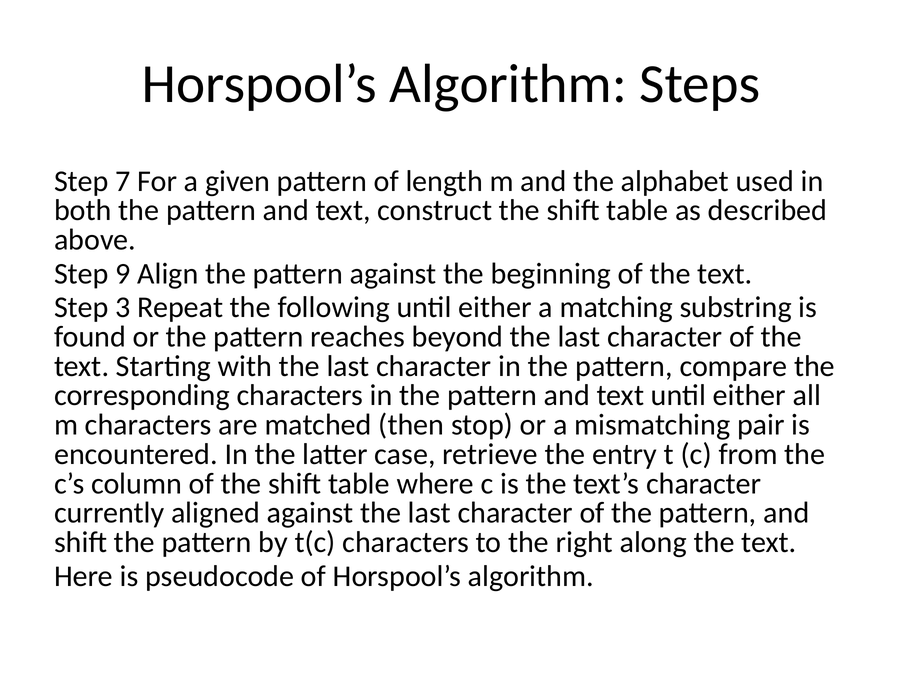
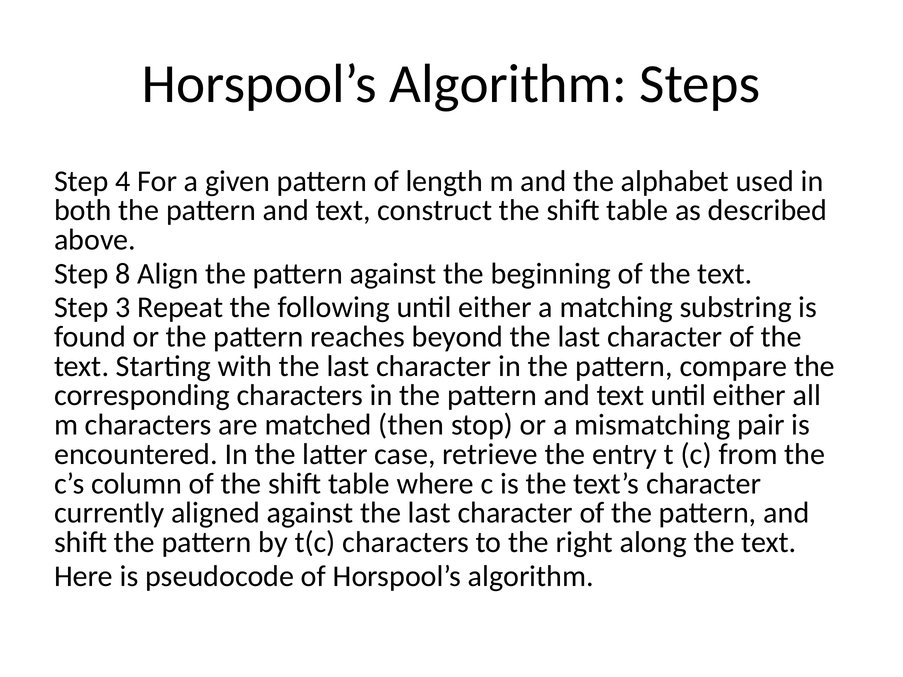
7: 7 -> 4
9: 9 -> 8
